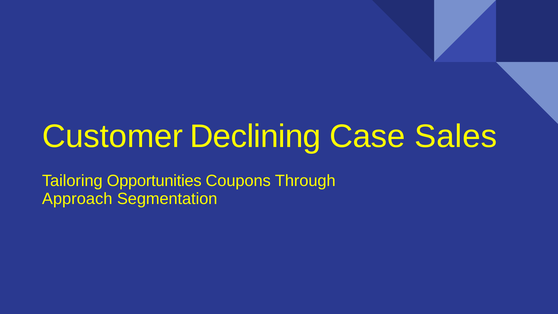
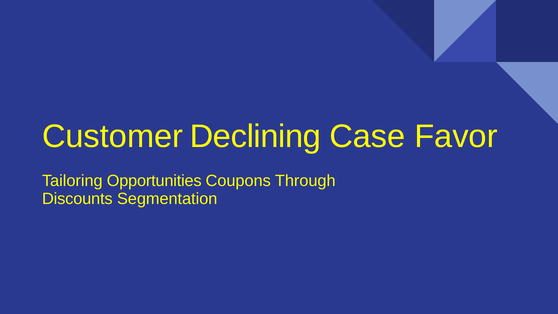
Sales: Sales -> Favor
Approach: Approach -> Discounts
